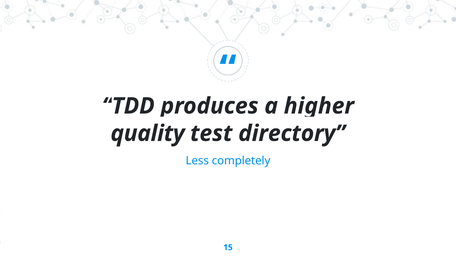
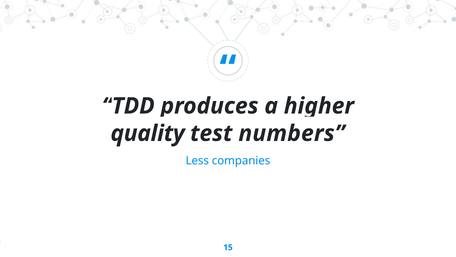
directory: directory -> numbers
completely: completely -> companies
